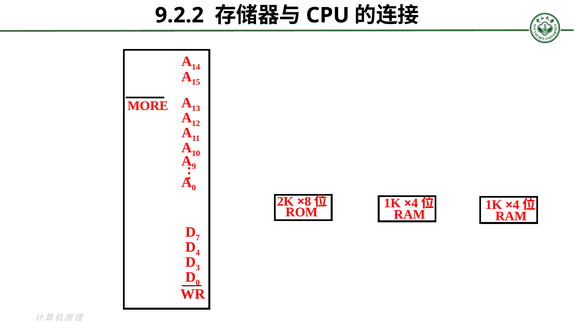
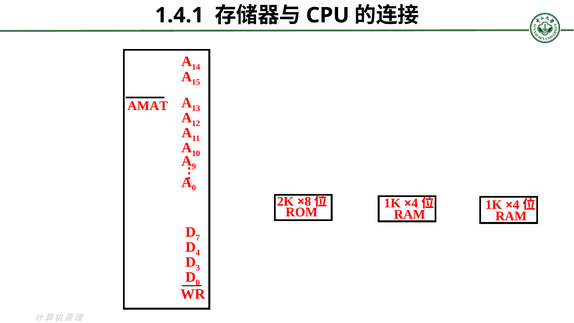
9.2.2: 9.2.2 -> 1.4.1
MORE: MORE -> AMAT
